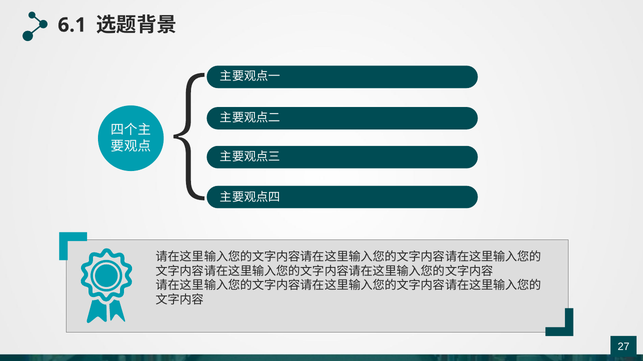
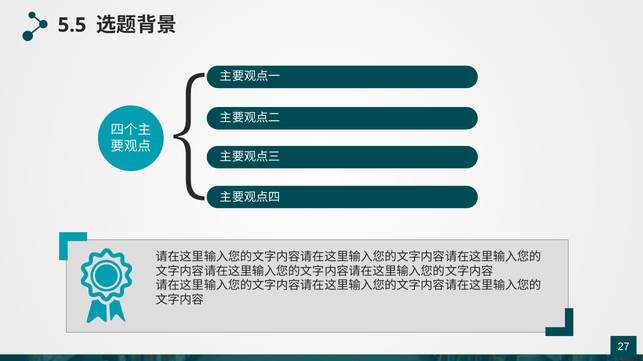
6.1: 6.1 -> 5.5
